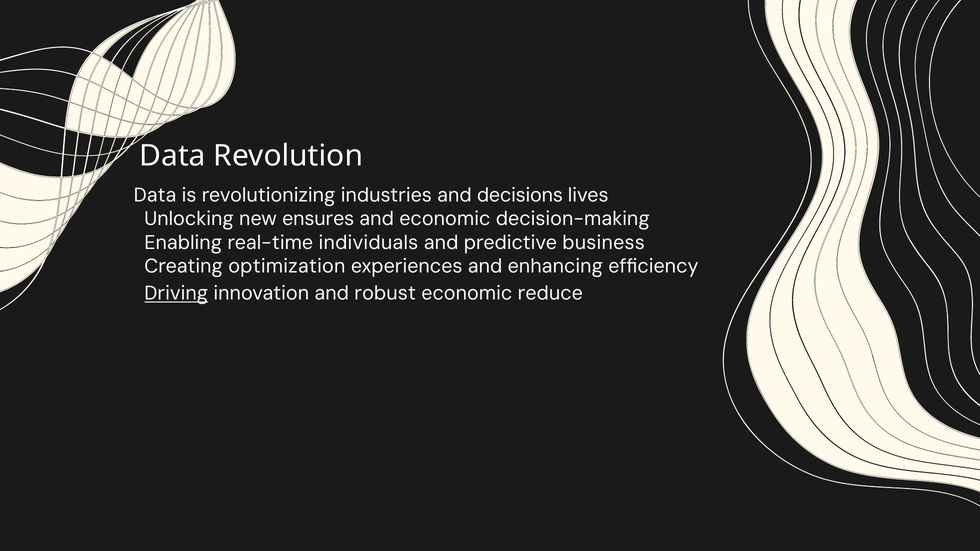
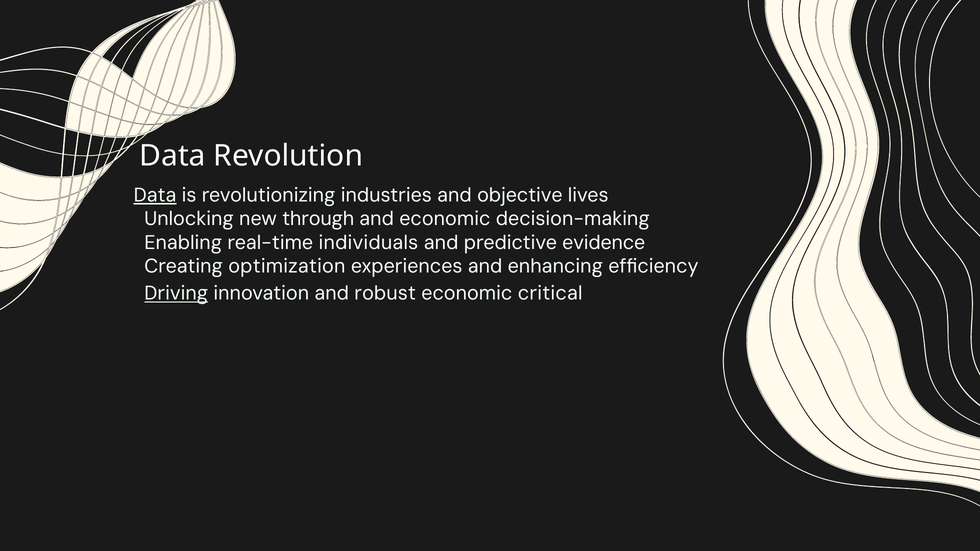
Data at (155, 195) underline: none -> present
decisions: decisions -> objective
ensures: ensures -> through
business: business -> evidence
reduce: reduce -> critical
